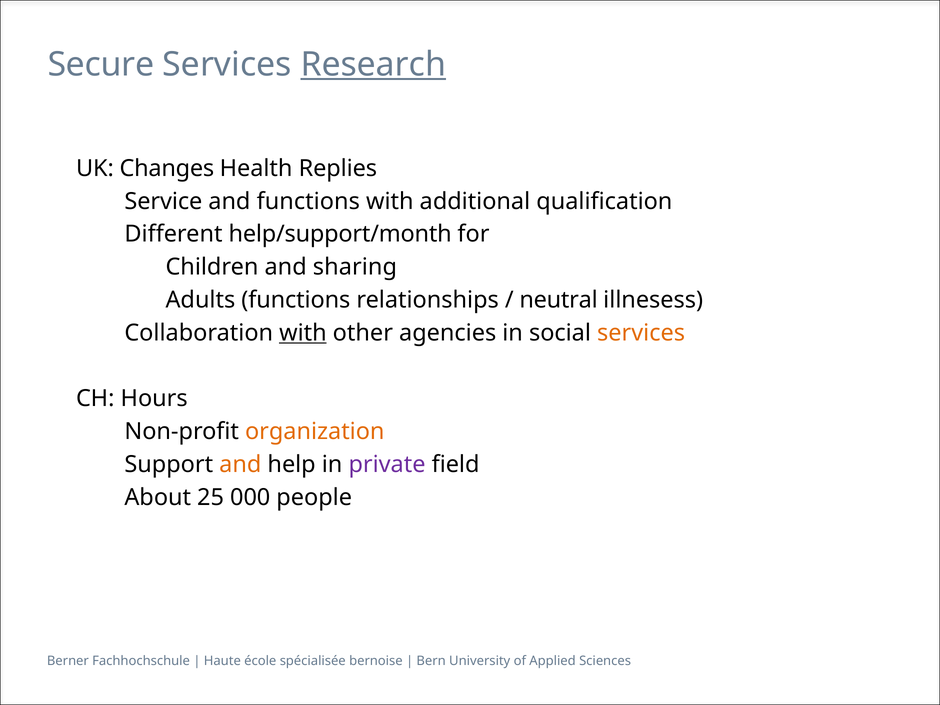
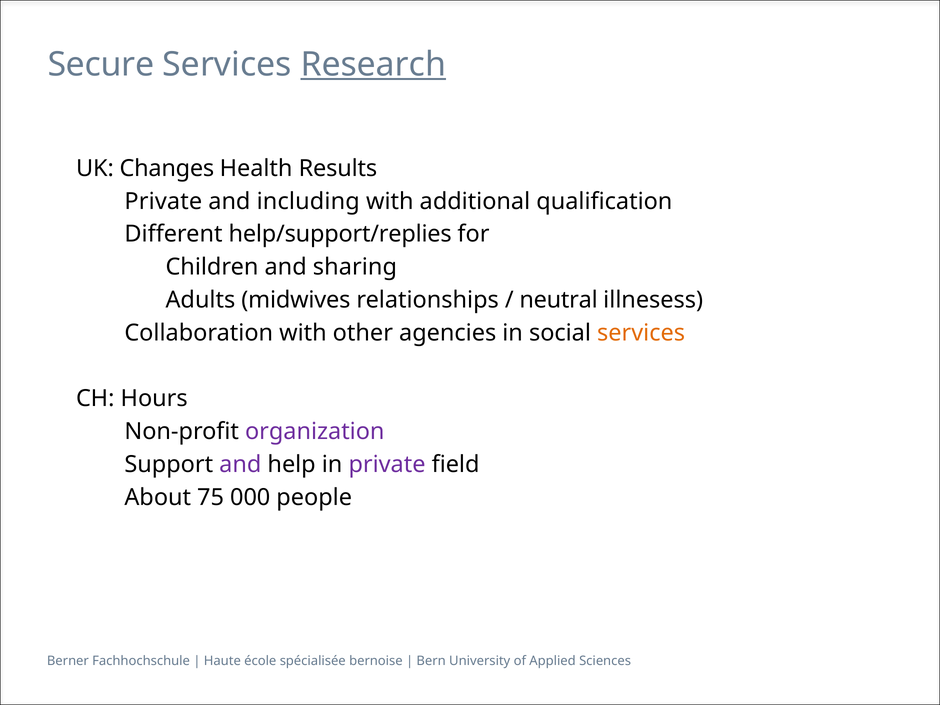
Replies: Replies -> Results
Service at (163, 201): Service -> Private
and functions: functions -> including
help/support/month: help/support/month -> help/support/replies
functions at (296, 300): functions -> midwives
with at (303, 333) underline: present -> none
organization colour: orange -> purple
and at (240, 465) colour: orange -> purple
25: 25 -> 75
